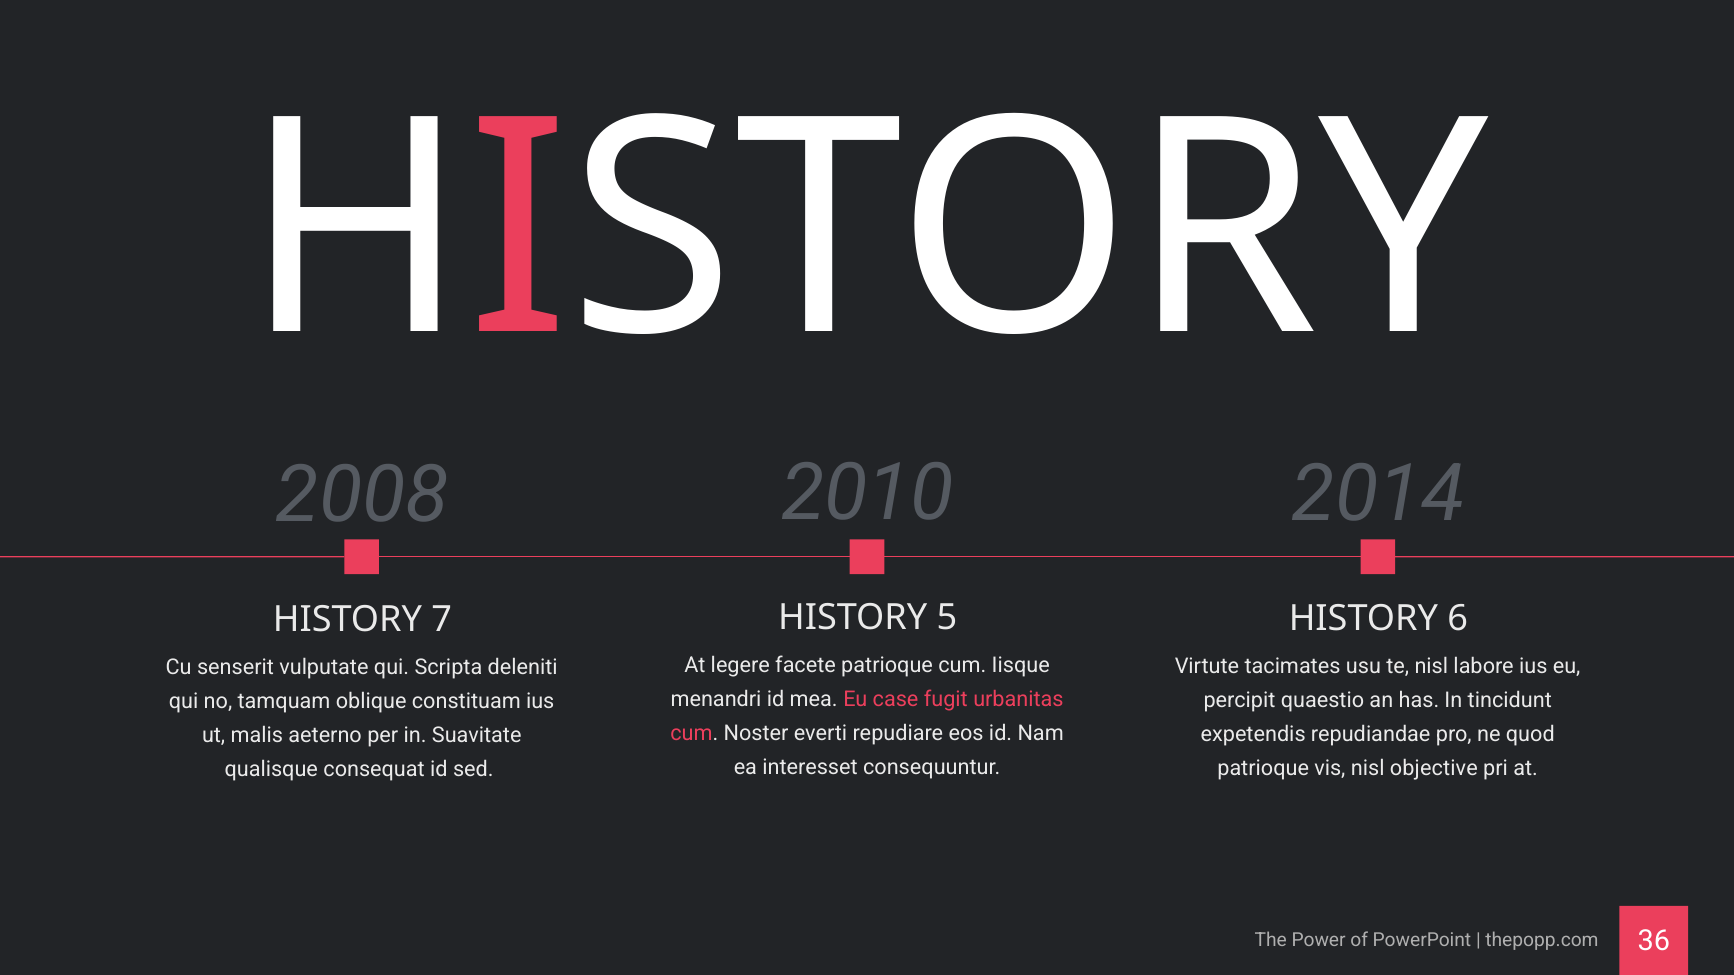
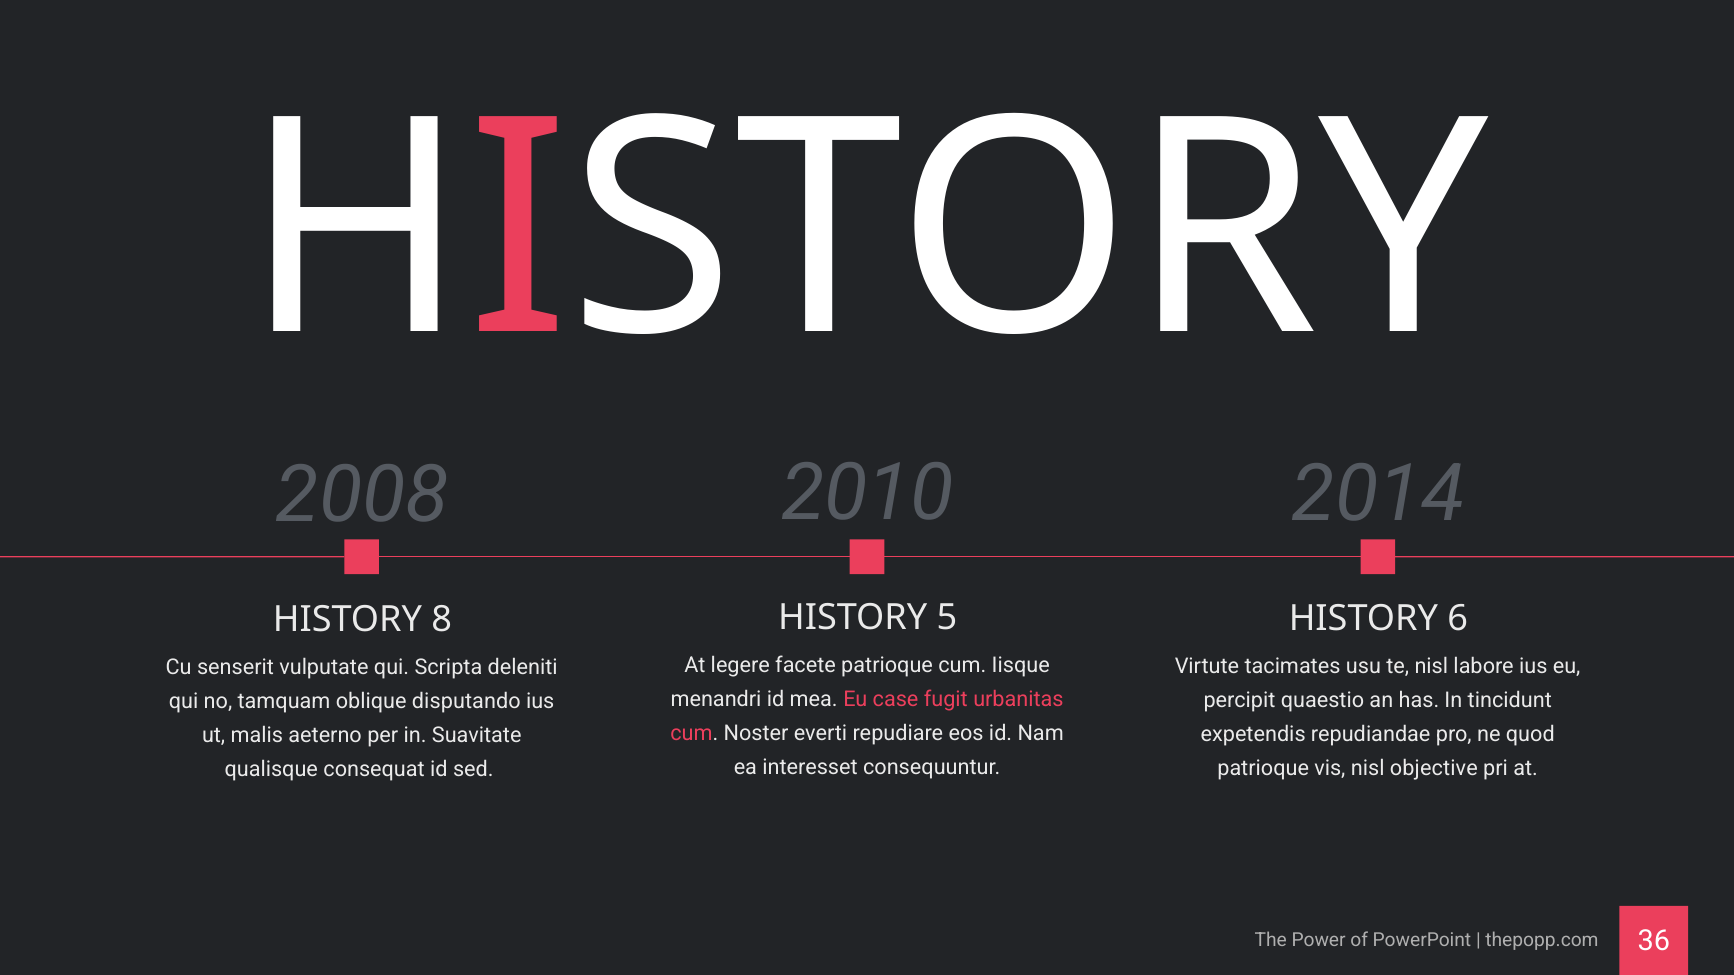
7: 7 -> 8
constituam: constituam -> disputando
